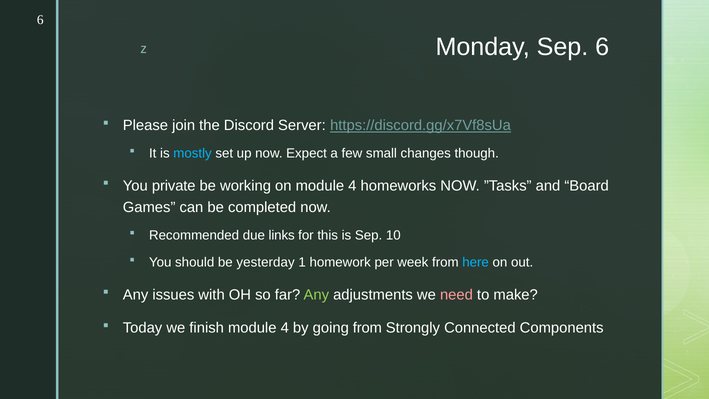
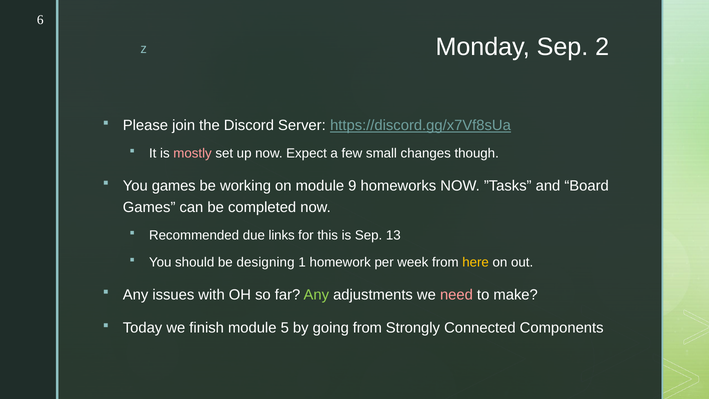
Sep 6: 6 -> 2
mostly colour: light blue -> pink
You private: private -> games
on module 4: 4 -> 9
10: 10 -> 13
yesterday: yesterday -> designing
here colour: light blue -> yellow
finish module 4: 4 -> 5
